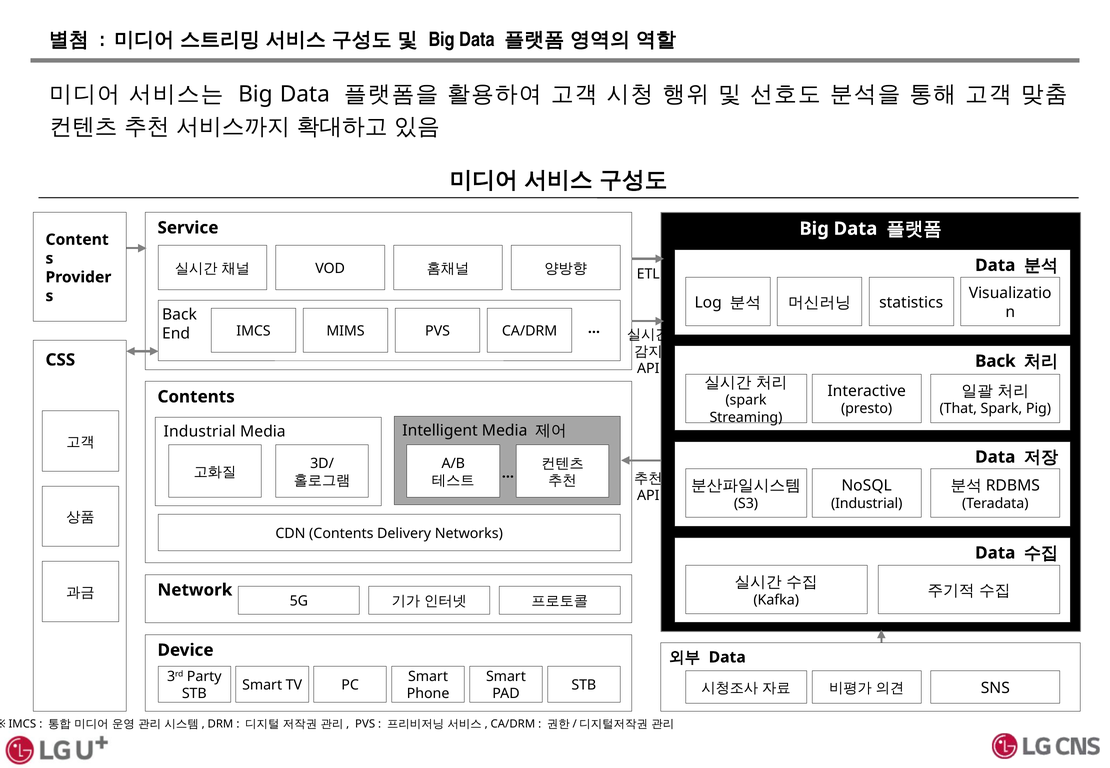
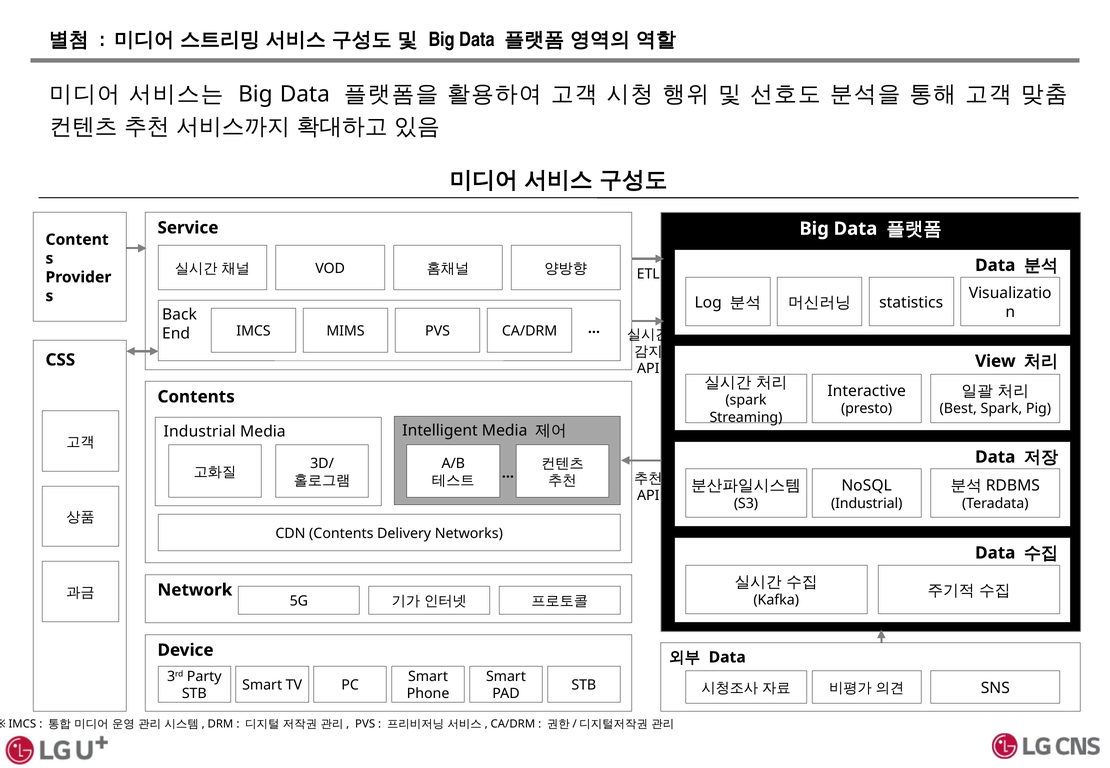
Back at (995, 361): Back -> View
That: That -> Best
